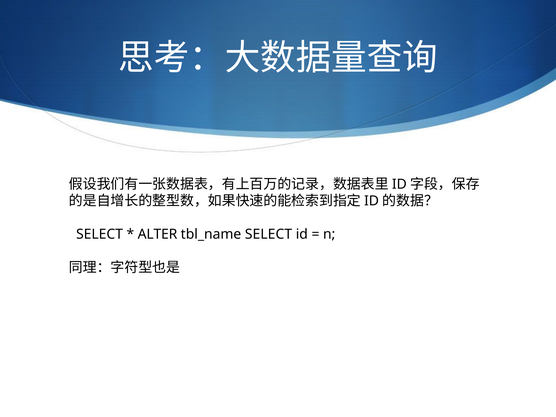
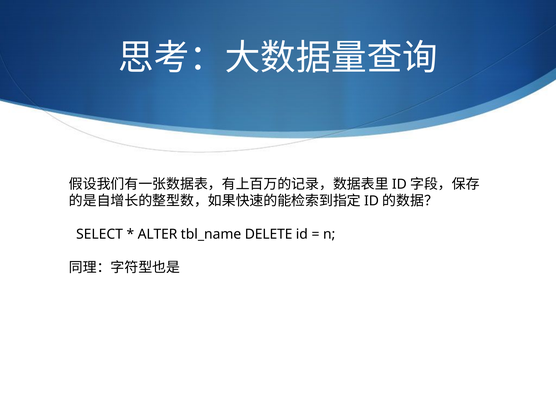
tbl_name SELECT: SELECT -> DELETE
